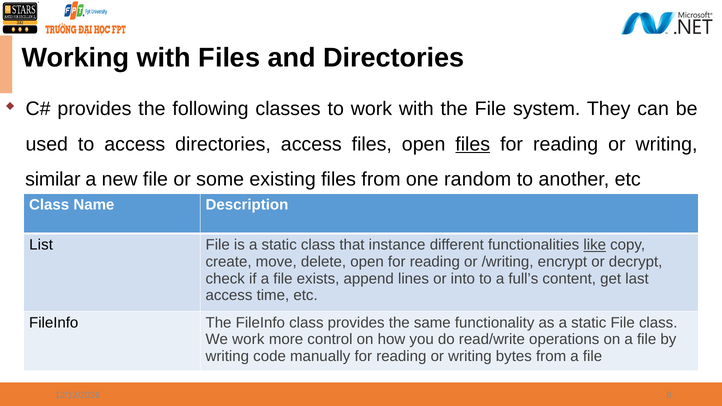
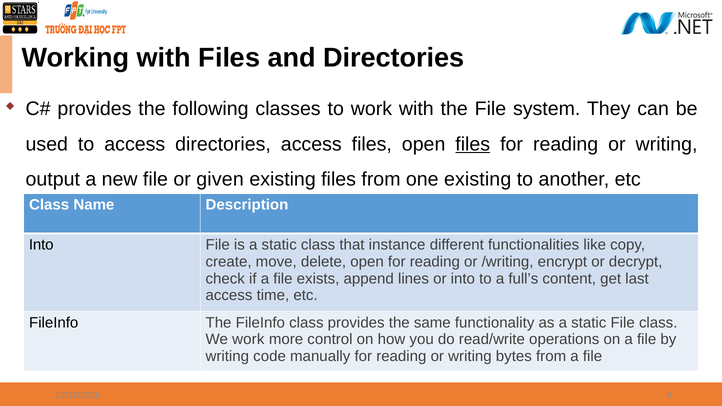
similar: similar -> output
some: some -> given
one random: random -> existing
List at (41, 245): List -> Into
like underline: present -> none
